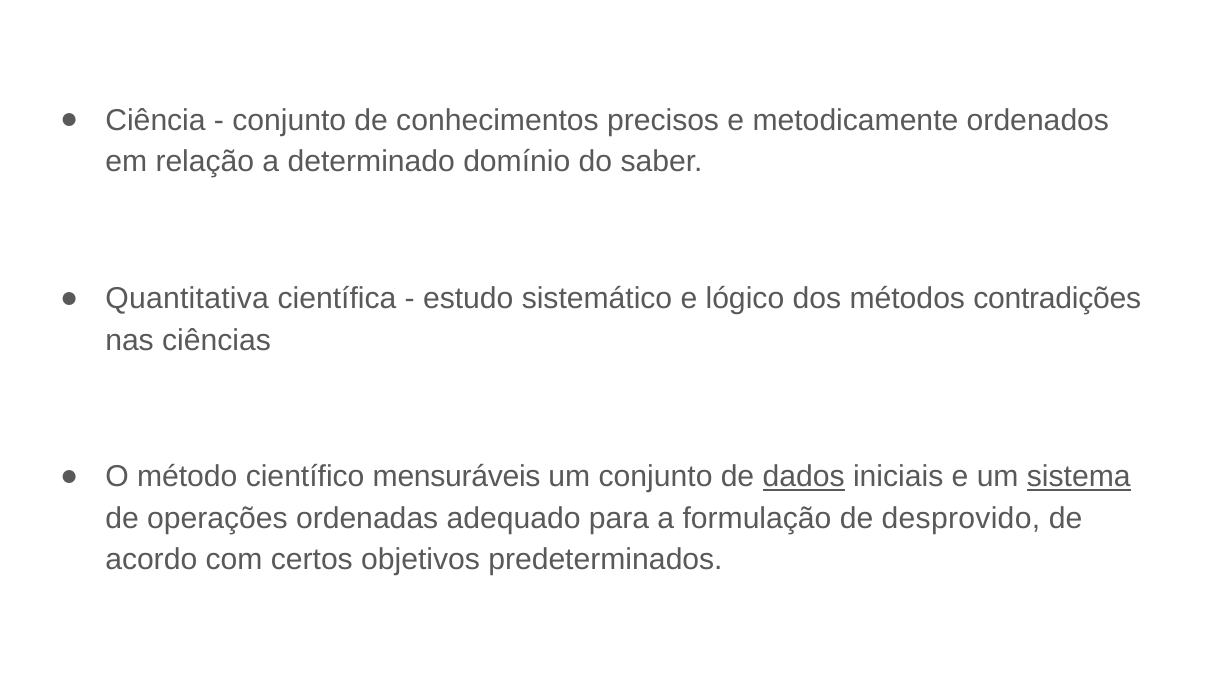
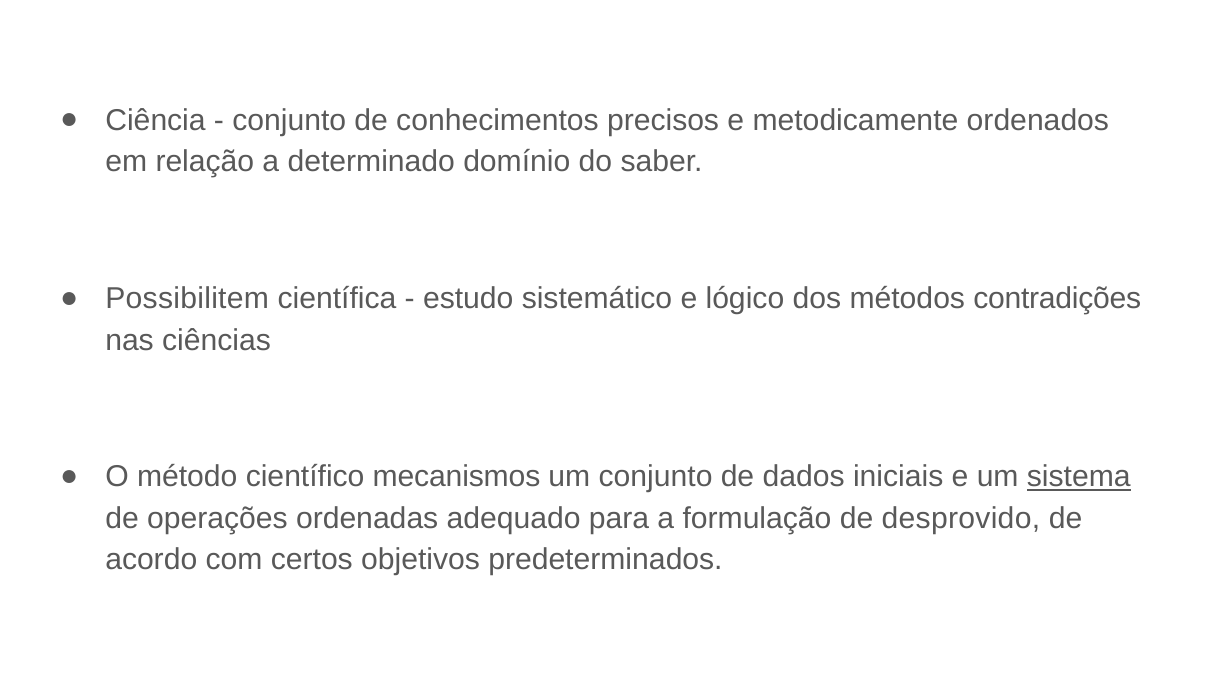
Quantitativa: Quantitativa -> Possibilitem
mensuráveis: mensuráveis -> mecanismos
dados underline: present -> none
